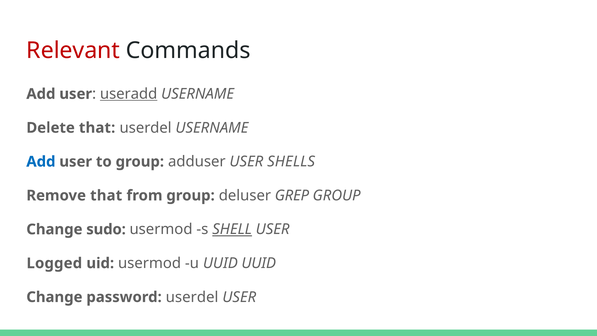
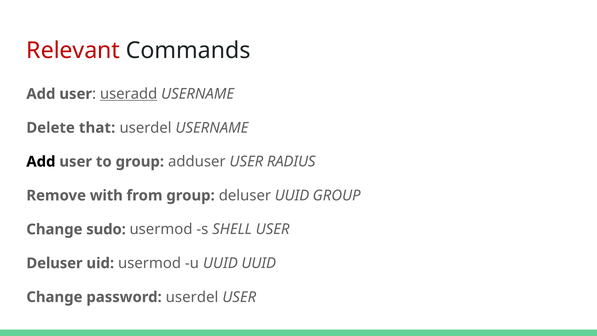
Add at (41, 162) colour: blue -> black
SHELLS: SHELLS -> RADIUS
Remove that: that -> with
deluser GREP: GREP -> UUID
SHELL underline: present -> none
Logged at (54, 263): Logged -> Deluser
